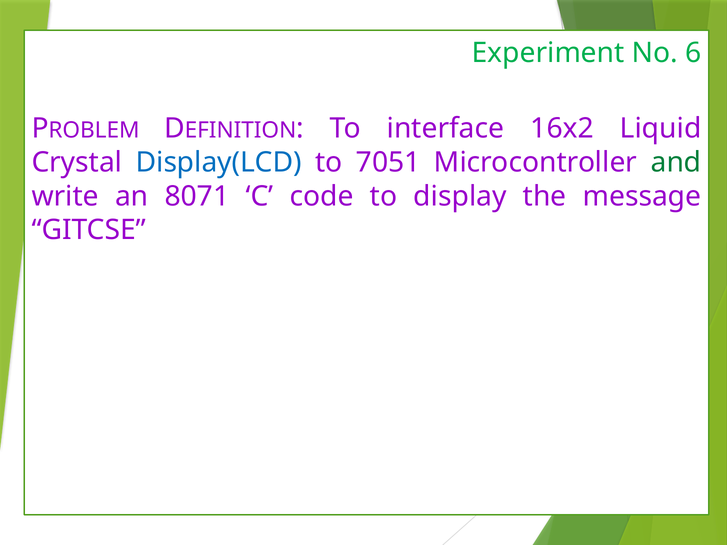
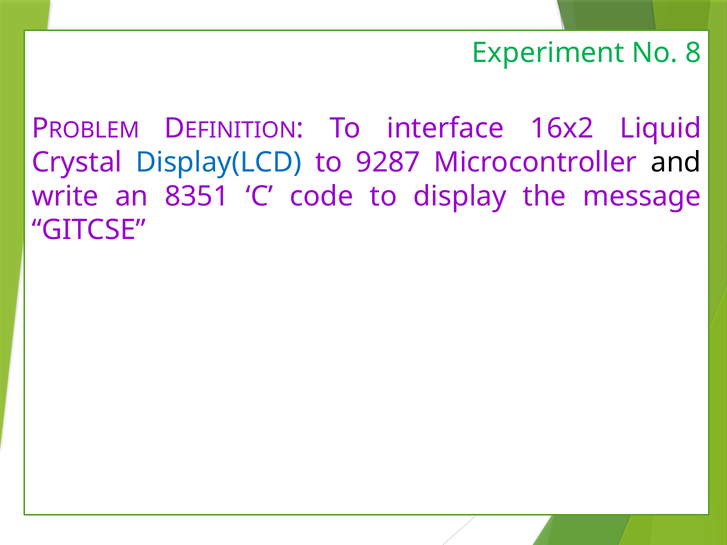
6: 6 -> 8
7051: 7051 -> 9287
and colour: green -> black
8071: 8071 -> 8351
